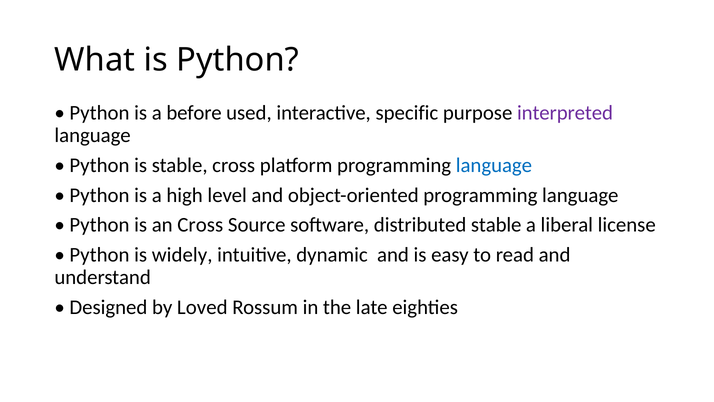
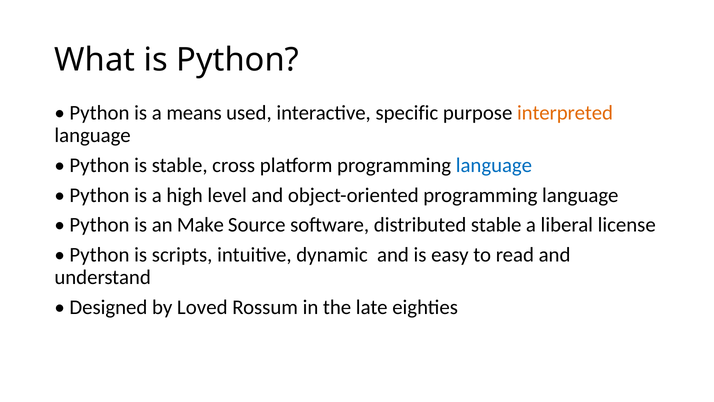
before: before -> means
interpreted colour: purple -> orange
an Cross: Cross -> Make
widely: widely -> scripts
